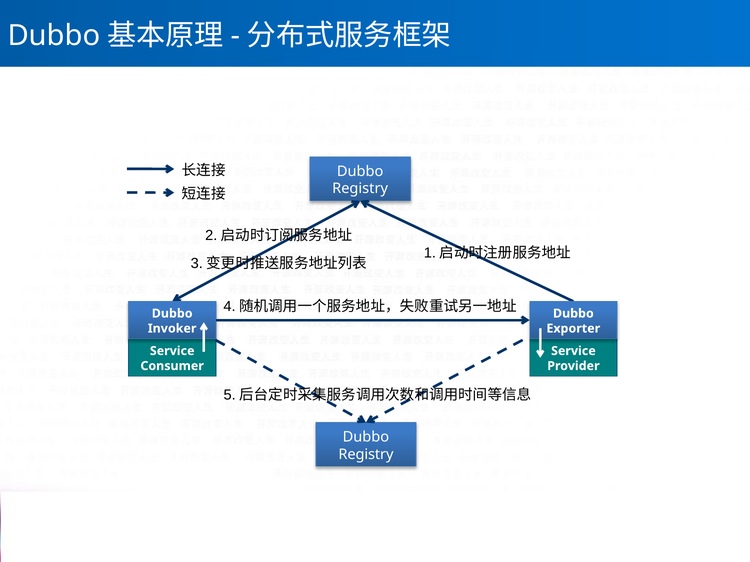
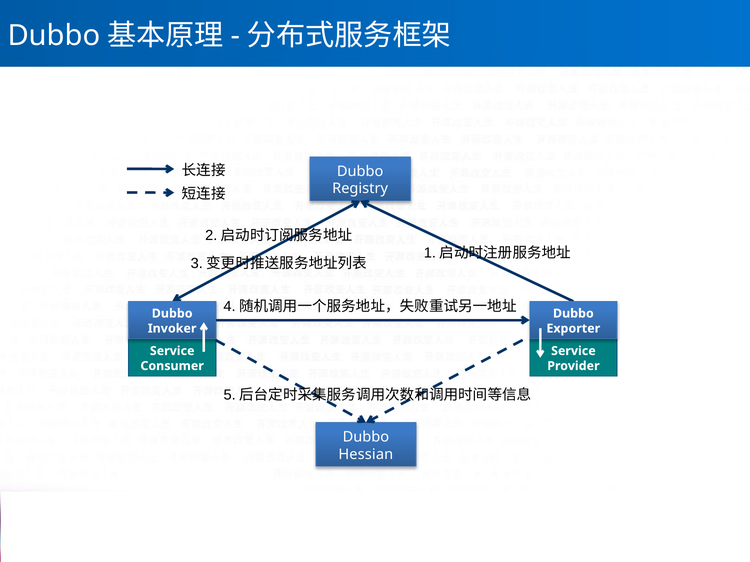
Registry at (366, 455): Registry -> Hessian
